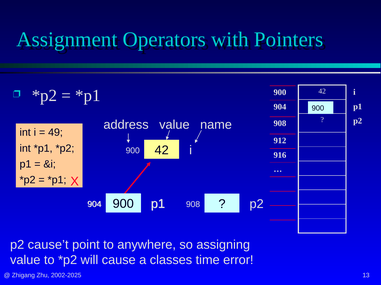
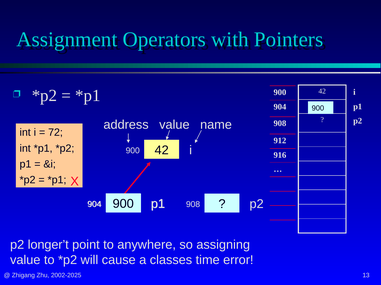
49: 49 -> 72
cause’t: cause’t -> longer’t
